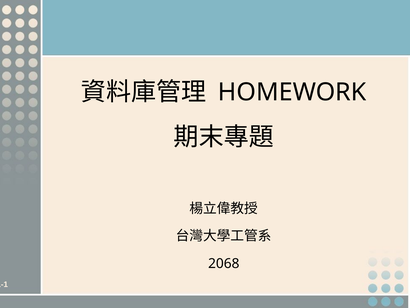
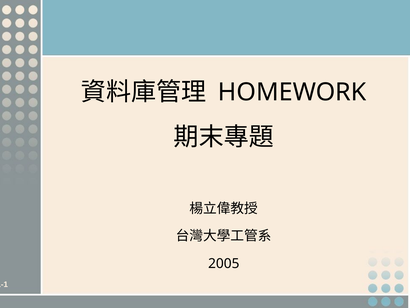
2068: 2068 -> 2005
